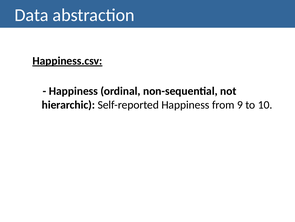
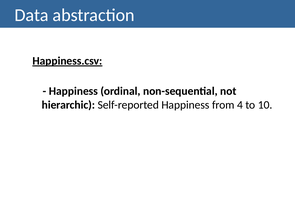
9: 9 -> 4
